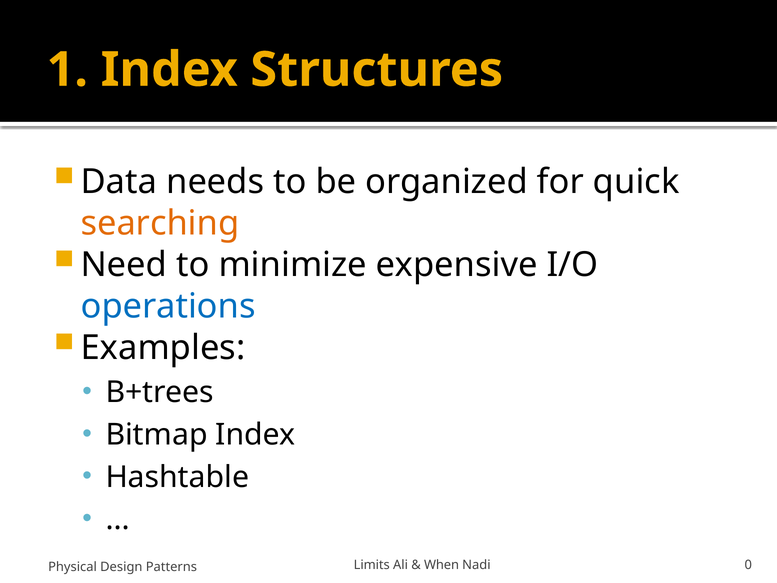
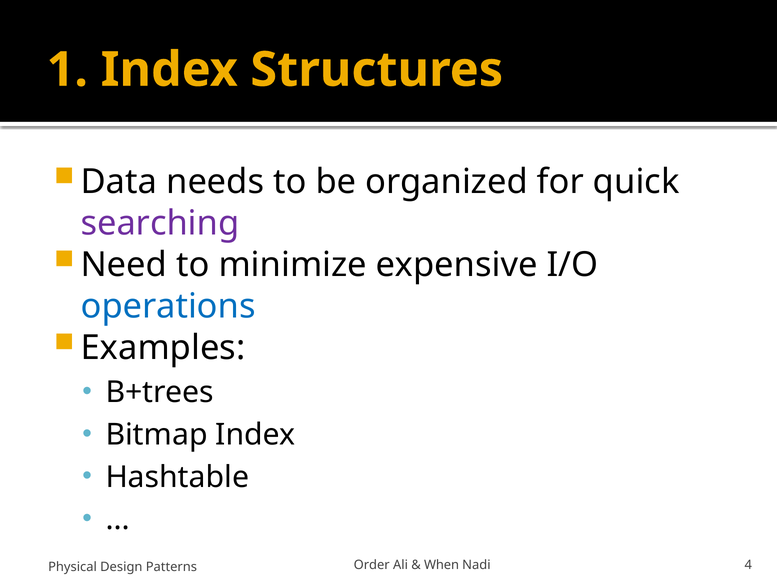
searching colour: orange -> purple
Limits: Limits -> Order
0: 0 -> 4
